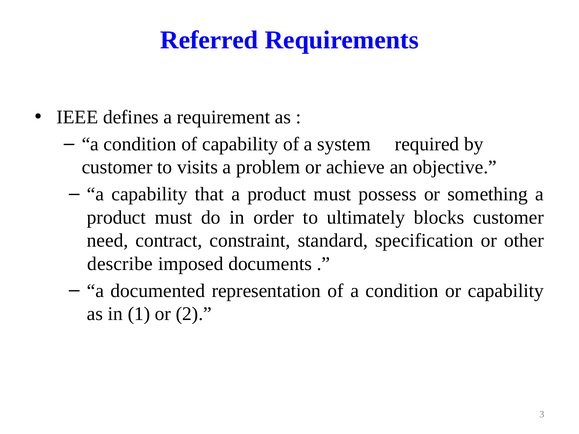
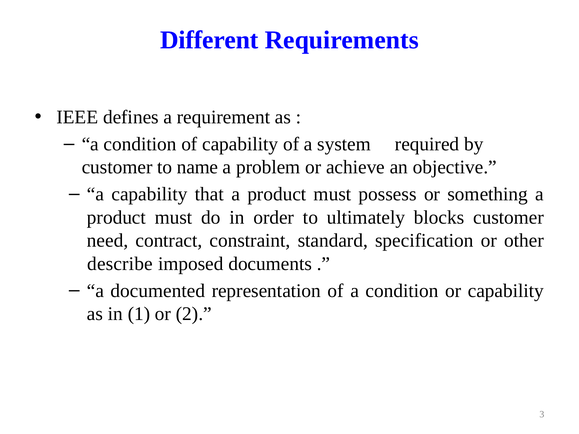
Referred: Referred -> Different
visits: visits -> name
